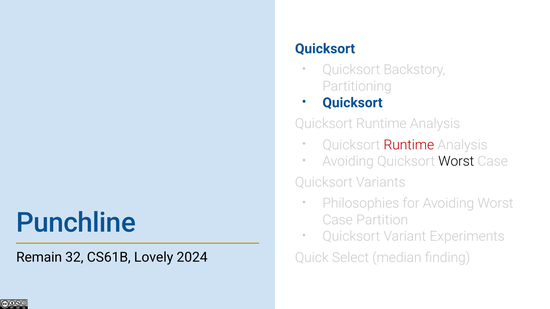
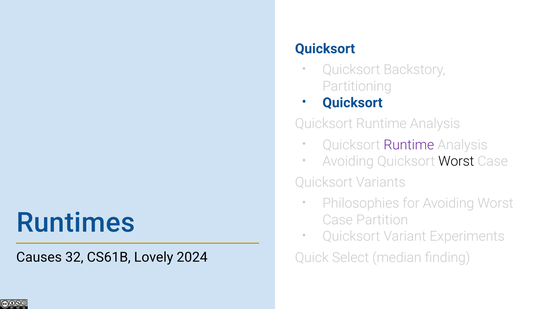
Runtime at (409, 145) colour: red -> purple
Punchline: Punchline -> Runtimes
Remain: Remain -> Causes
